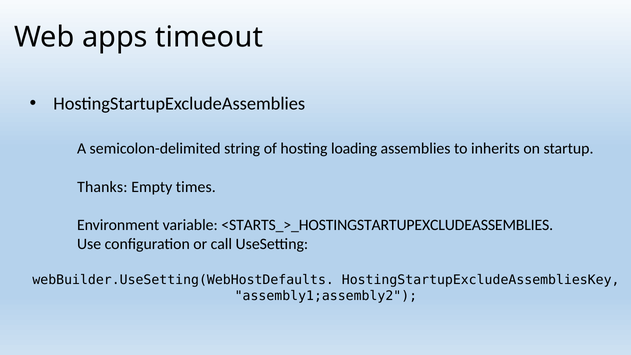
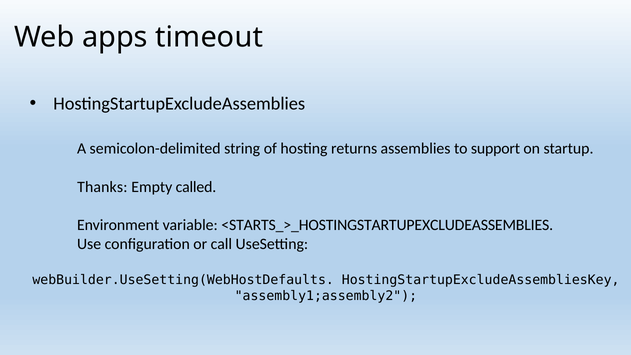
loading: loading -> returns
inherits: inherits -> support
times: times -> called
